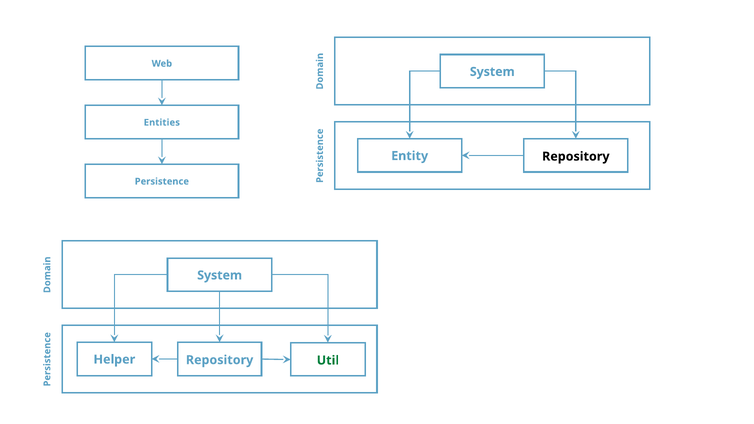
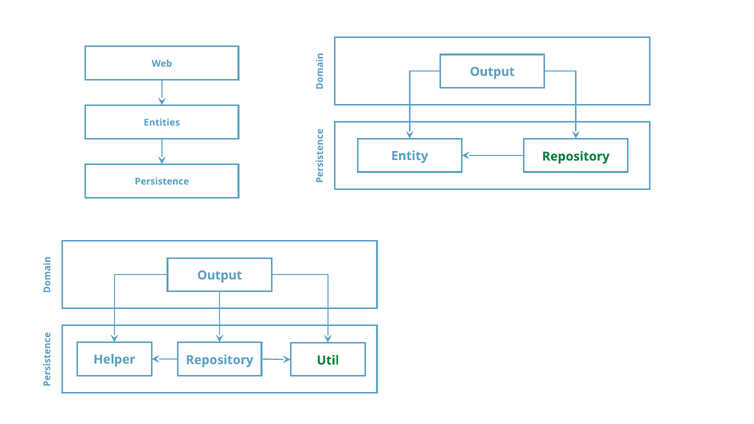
System at (492, 72): System -> Output
Repository at (576, 157) colour: black -> green
System at (220, 275): System -> Output
